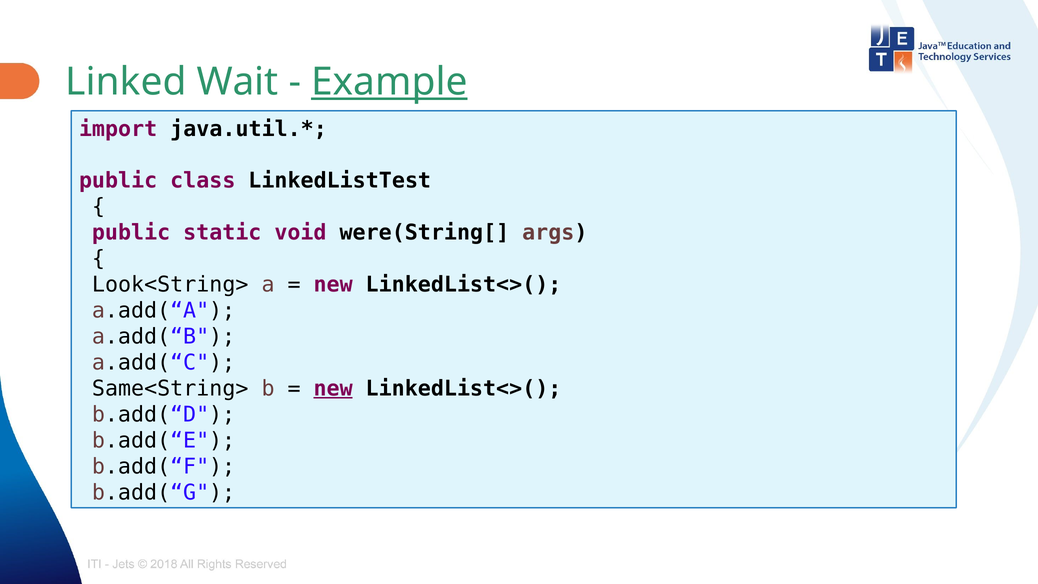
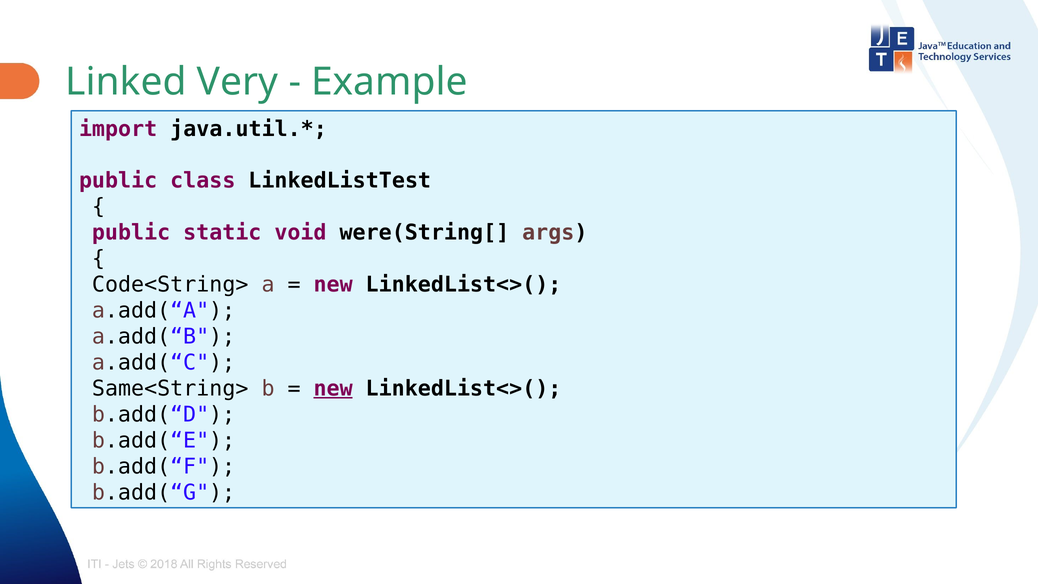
Wait: Wait -> Very
Example underline: present -> none
Look<String>: Look<String> -> Code<String>
